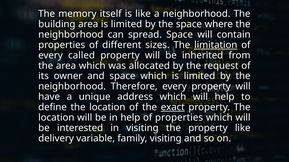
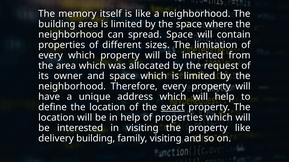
limitation underline: present -> none
every called: called -> which
delivery variable: variable -> building
